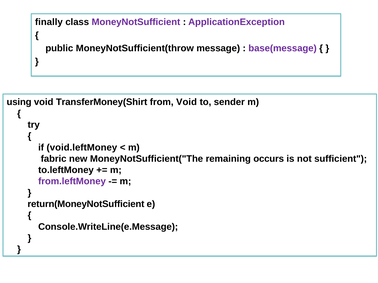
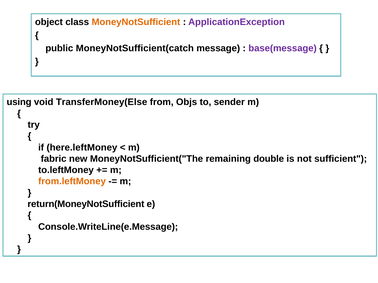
finally: finally -> object
MoneyNotSufficient colour: purple -> orange
MoneyNotSufficient(throw: MoneyNotSufficient(throw -> MoneyNotSufficient(catch
TransferMoney(Shirt: TransferMoney(Shirt -> TransferMoney(Else
from Void: Void -> Objs
void.leftMoney: void.leftMoney -> here.leftMoney
occurs: occurs -> double
from.leftMoney colour: purple -> orange
